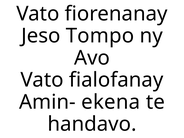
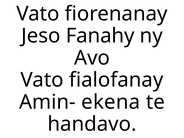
Tompo: Tompo -> Fanahy
